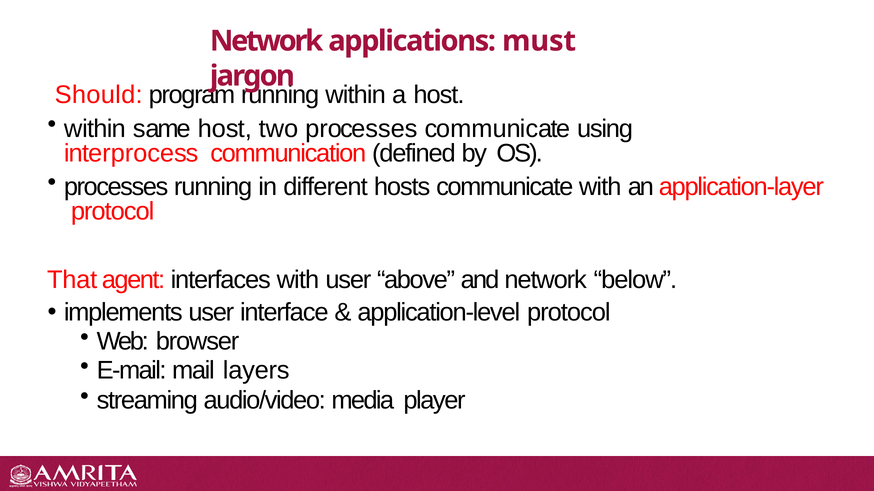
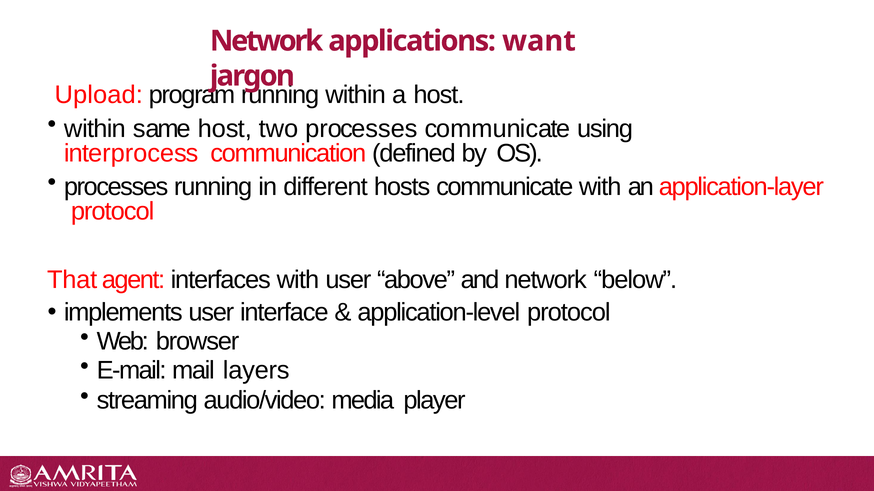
must: must -> want
Should: Should -> Upload
